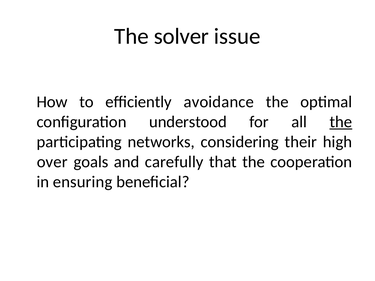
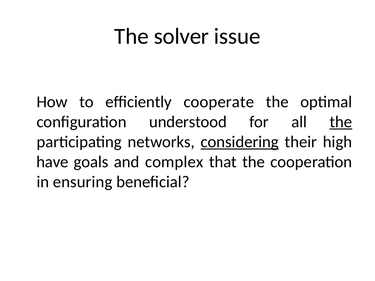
avoidance: avoidance -> cooperate
considering underline: none -> present
over: over -> have
carefully: carefully -> complex
